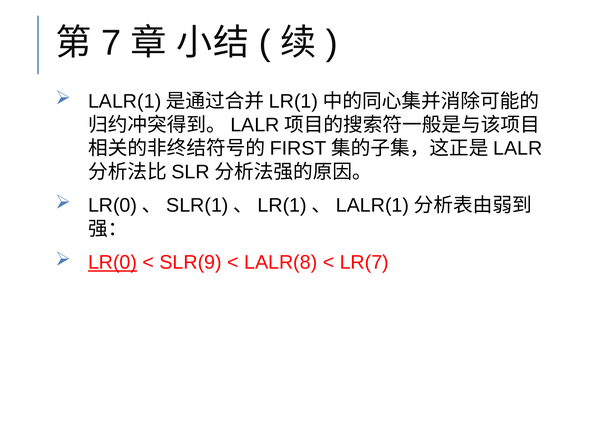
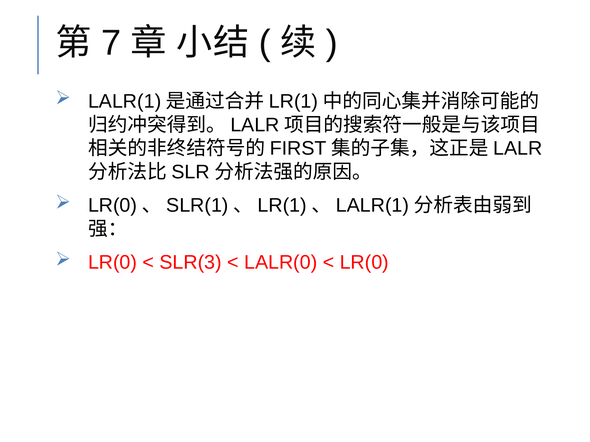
LR(0 at (113, 263) underline: present -> none
SLR(9: SLR(9 -> SLR(3
LALR(8: LALR(8 -> LALR(0
LR(7 at (364, 263): LR(7 -> LR(0
